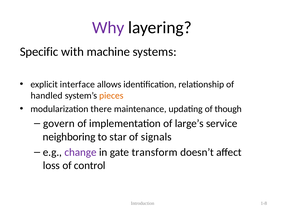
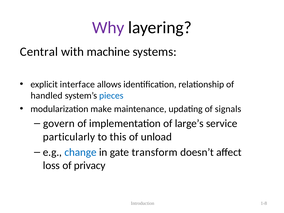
Specific: Specific -> Central
pieces colour: orange -> blue
there: there -> make
though: though -> signals
neighboring: neighboring -> particularly
star: star -> this
signals: signals -> unload
change colour: purple -> blue
control: control -> privacy
